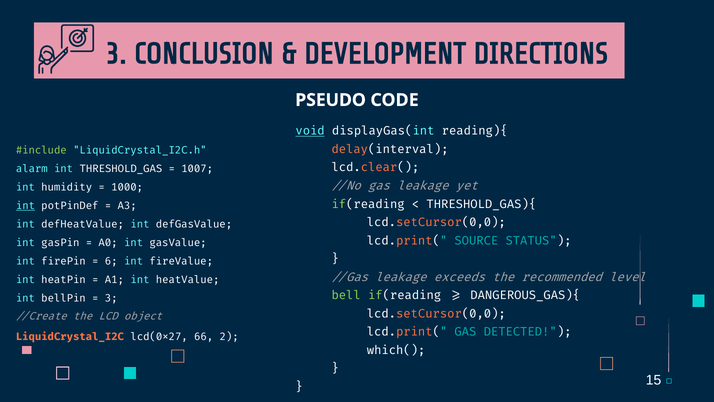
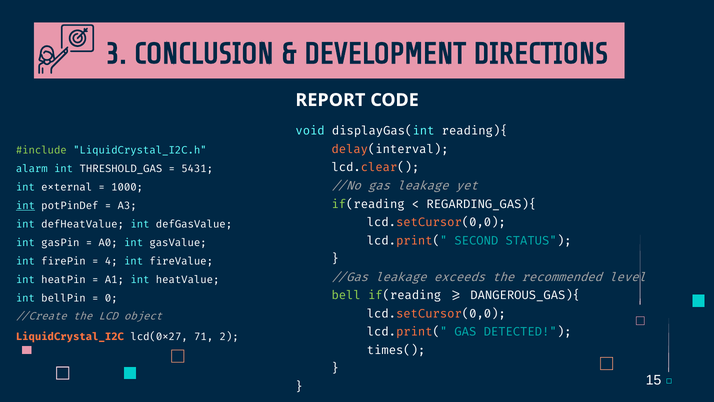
PSEUDO: PSEUDO -> REPORT
void underline: present -> none
1007: 1007 -> 5431
humidity: humidity -> external
THRESHOLD_GAS){: THRESHOLD_GAS){ -> REGARDING_GAS){
SOURCE: SOURCE -> SECOND
6: 6 -> 4
3 at (111, 298): 3 -> 0
66: 66 -> 71
which(: which( -> times(
